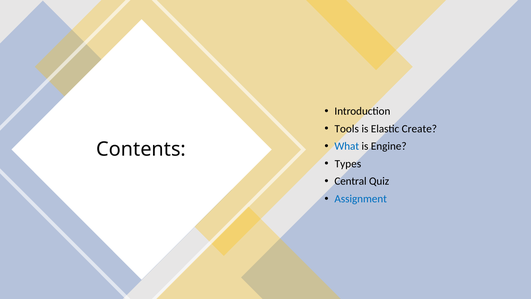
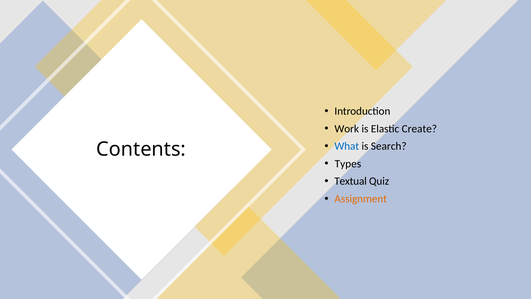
Tools: Tools -> Work
Engine: Engine -> Search
Central: Central -> Textual
Assignment colour: blue -> orange
